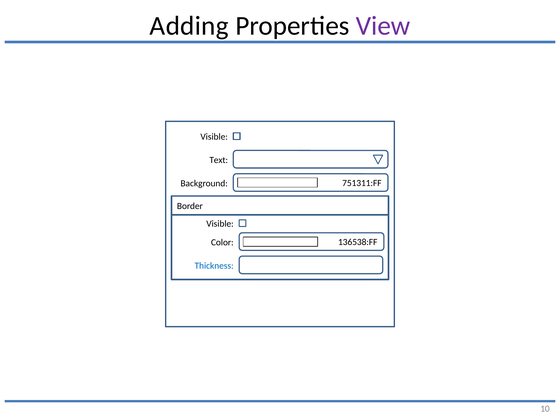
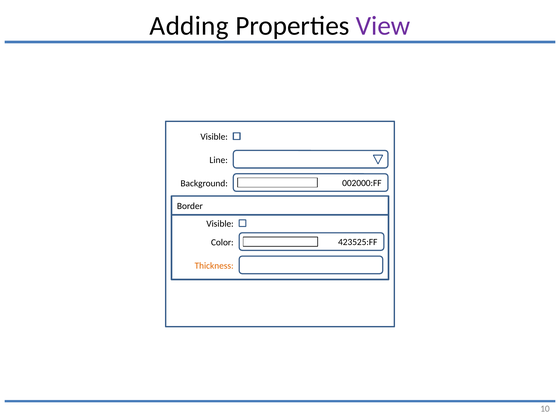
Text: Text -> Line
751311:FF: 751311:FF -> 002000:FF
136538:FF: 136538:FF -> 423525:FF
Thickness colour: blue -> orange
